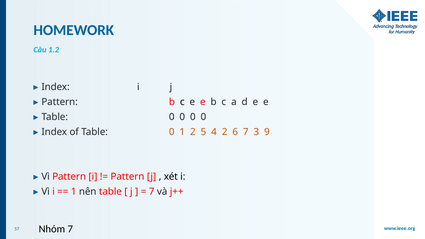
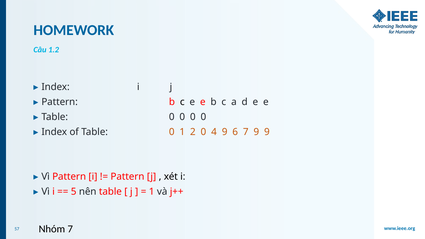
2 5: 5 -> 0
4 2: 2 -> 9
7 3: 3 -> 9
1 at (74, 192): 1 -> 5
7 at (152, 192): 7 -> 1
